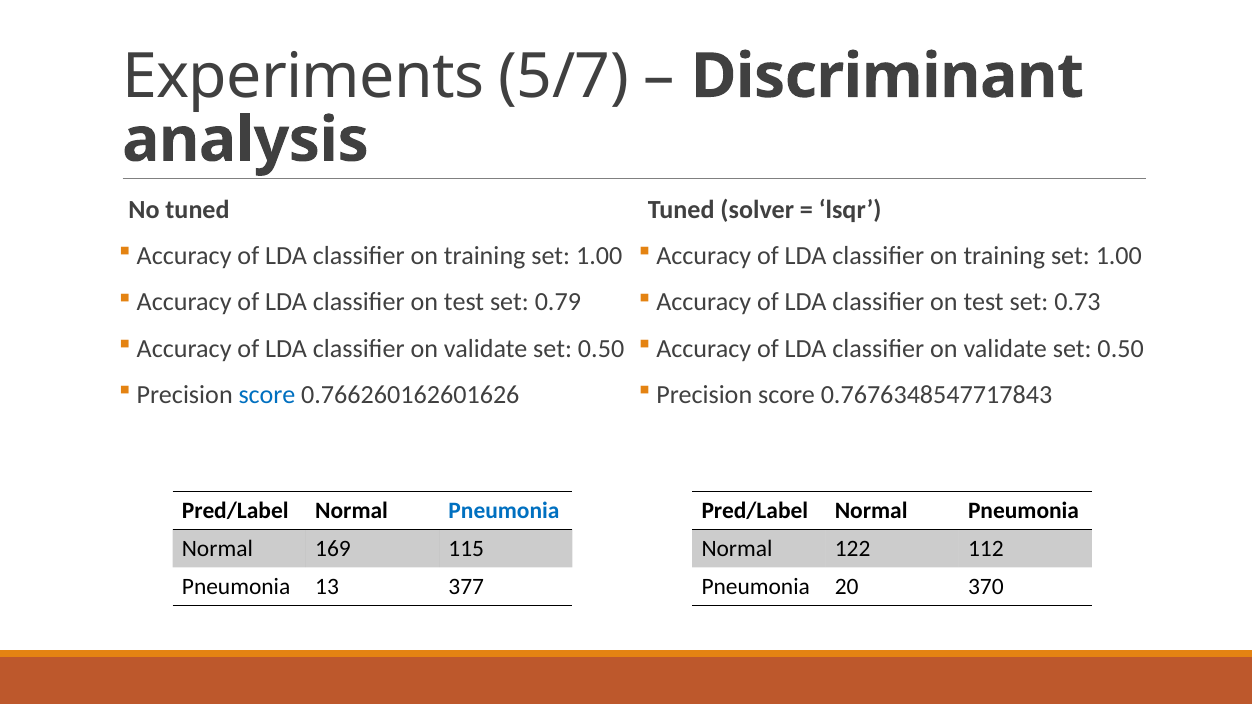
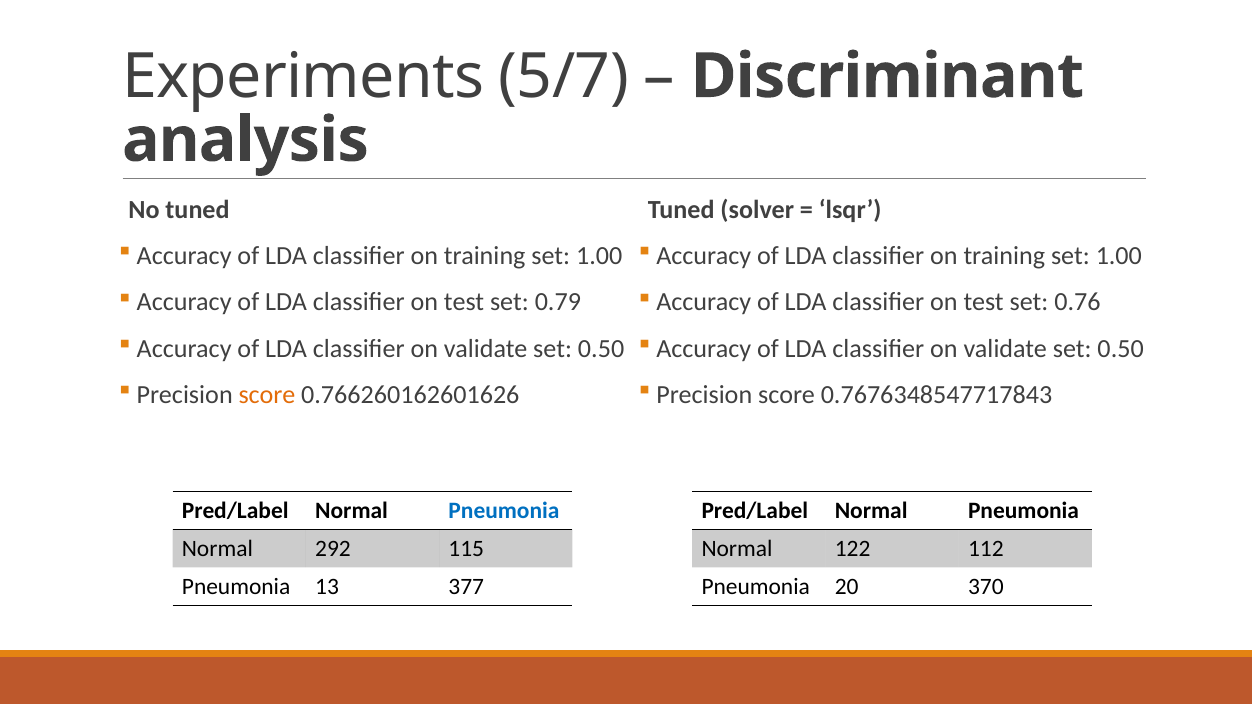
0.73: 0.73 -> 0.76
score at (267, 395) colour: blue -> orange
169: 169 -> 292
